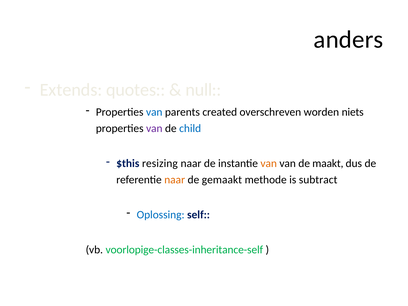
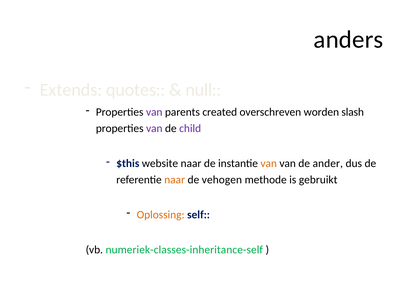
van at (154, 112) colour: blue -> purple
niets: niets -> slash
child colour: blue -> purple
resizing: resizing -> website
maakt: maakt -> ander
gemaakt: gemaakt -> vehogen
subtract: subtract -> gebruikt
Oplossing colour: blue -> orange
voorlopige-classes-inheritance-self: voorlopige-classes-inheritance-self -> numeriek-classes-inheritance-self
